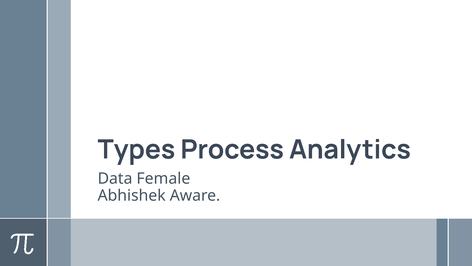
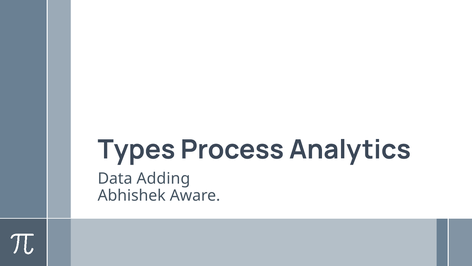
Female: Female -> Adding
